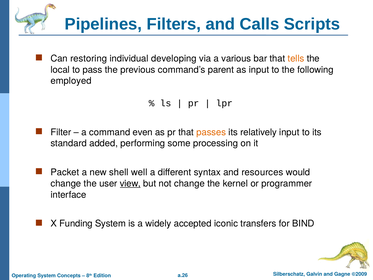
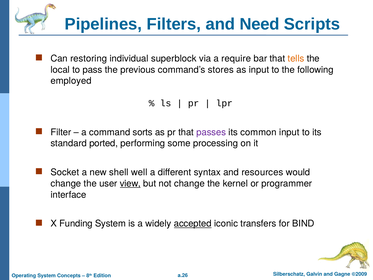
Calls: Calls -> Need
developing: developing -> superblock
various: various -> require
parent: parent -> stores
even: even -> sorts
passes colour: orange -> purple
relatively: relatively -> common
added: added -> ported
Packet: Packet -> Socket
accepted underline: none -> present
